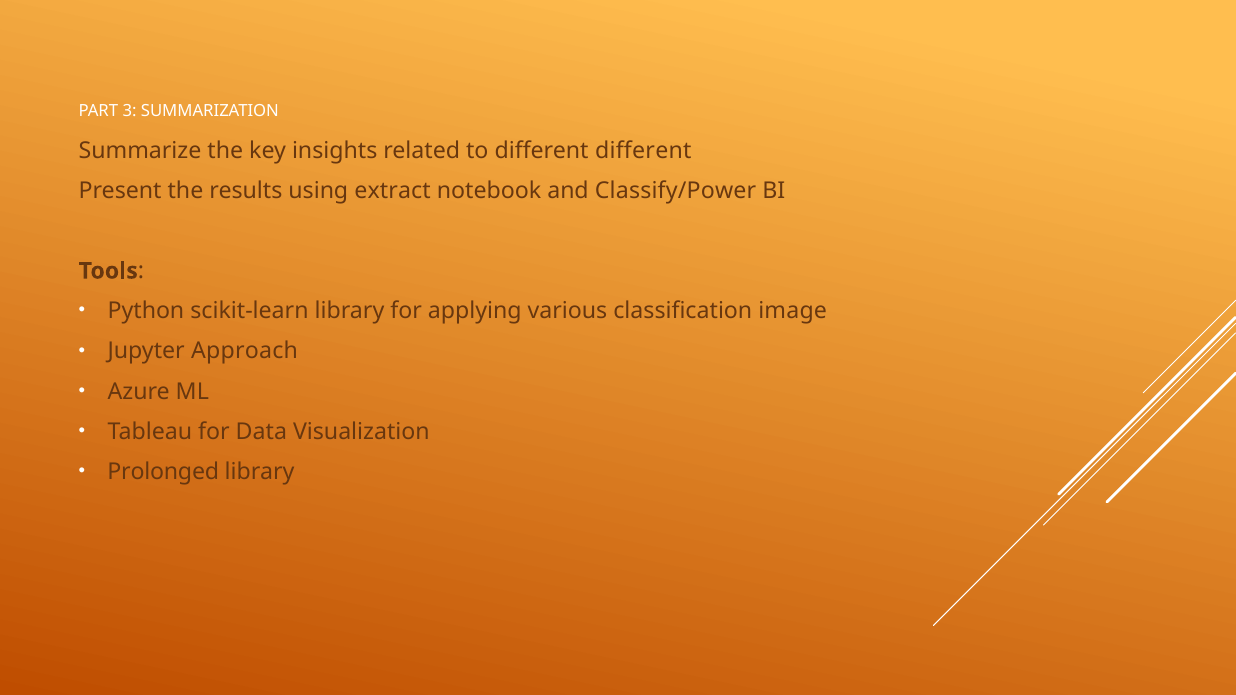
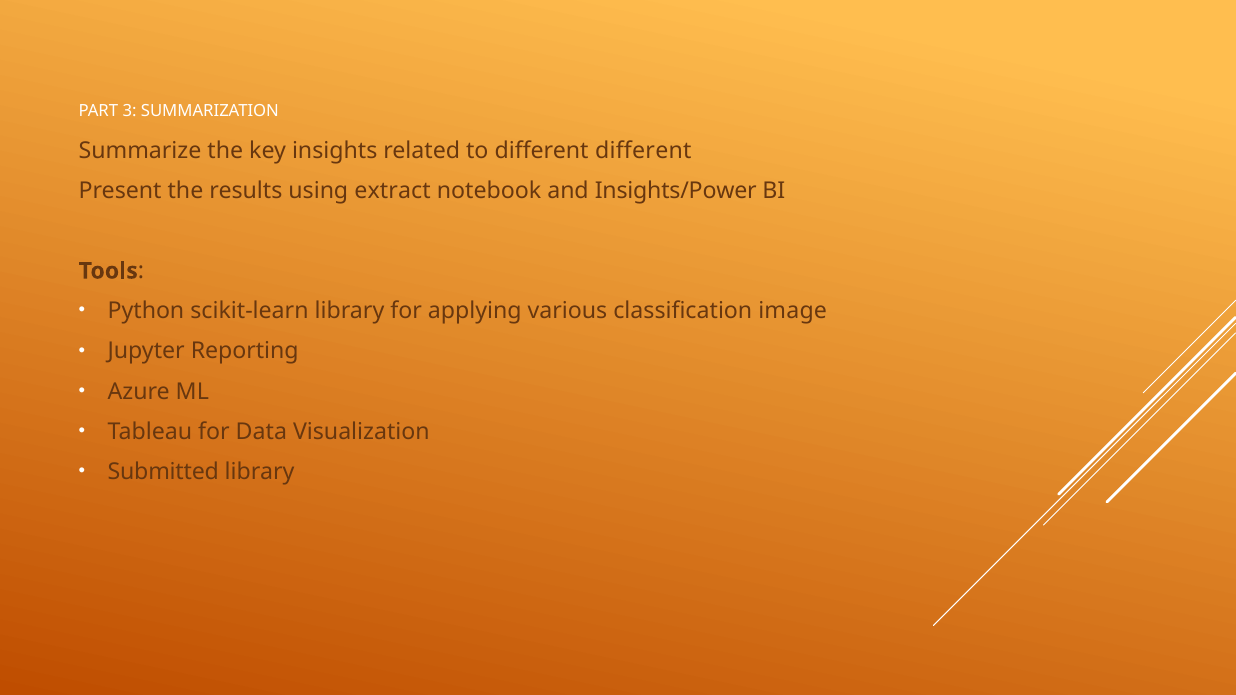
Classify/Power: Classify/Power -> Insights/Power
Approach: Approach -> Reporting
Prolonged: Prolonged -> Submitted
